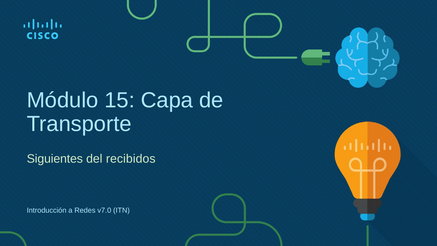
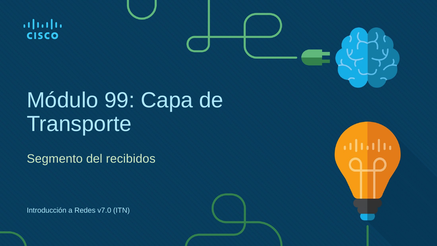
15: 15 -> 99
Siguientes: Siguientes -> Segmento
